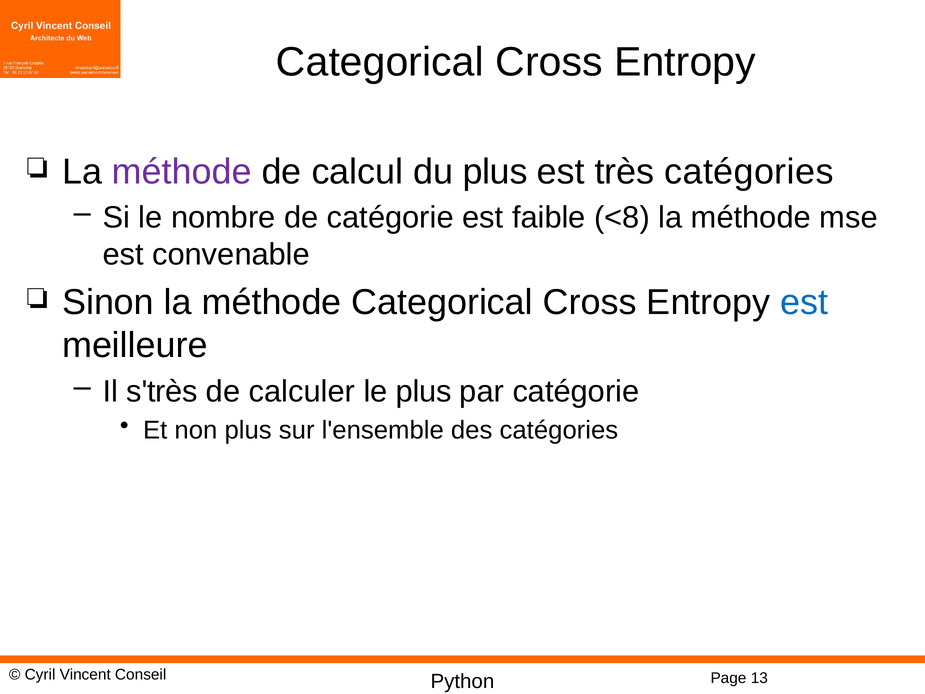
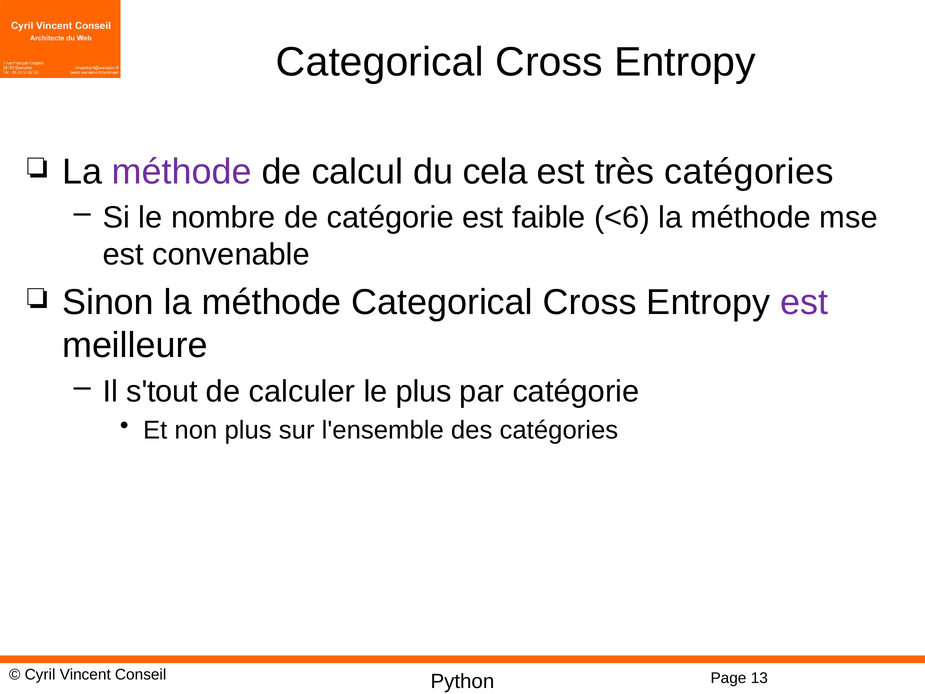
du plus: plus -> cela
<8: <8 -> <6
est at (804, 302) colour: blue -> purple
s'très: s'très -> s'tout
